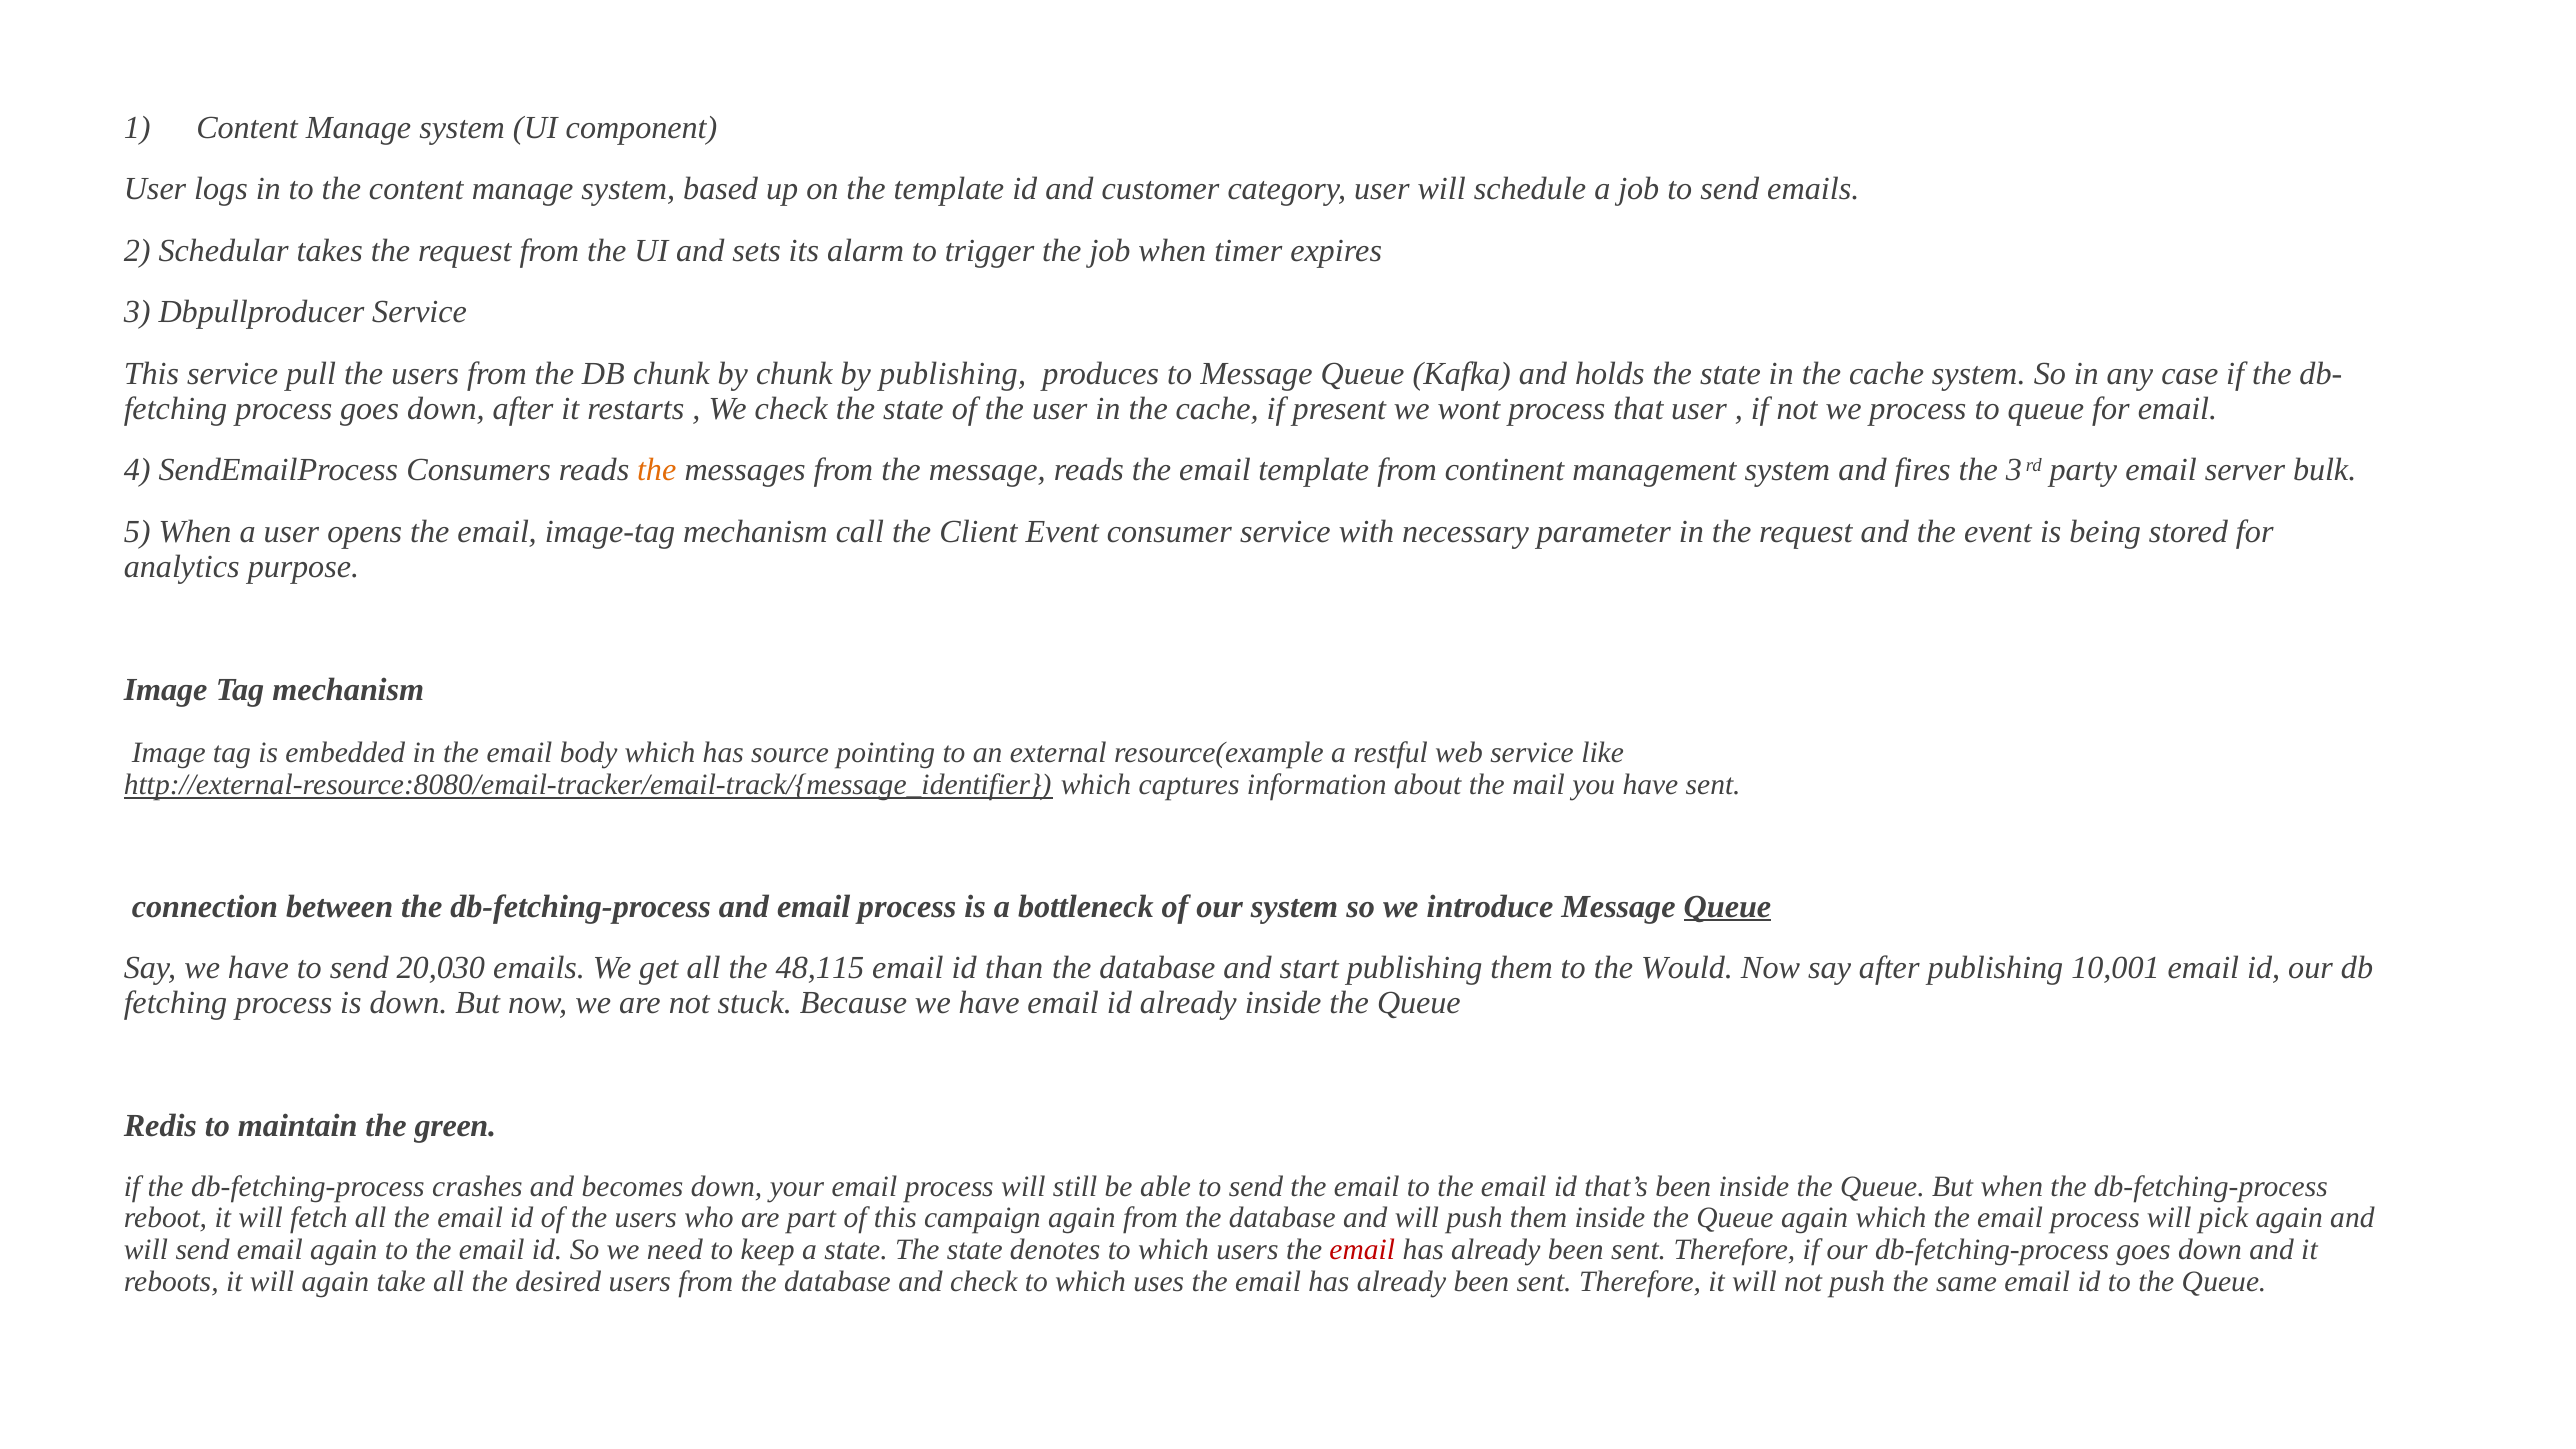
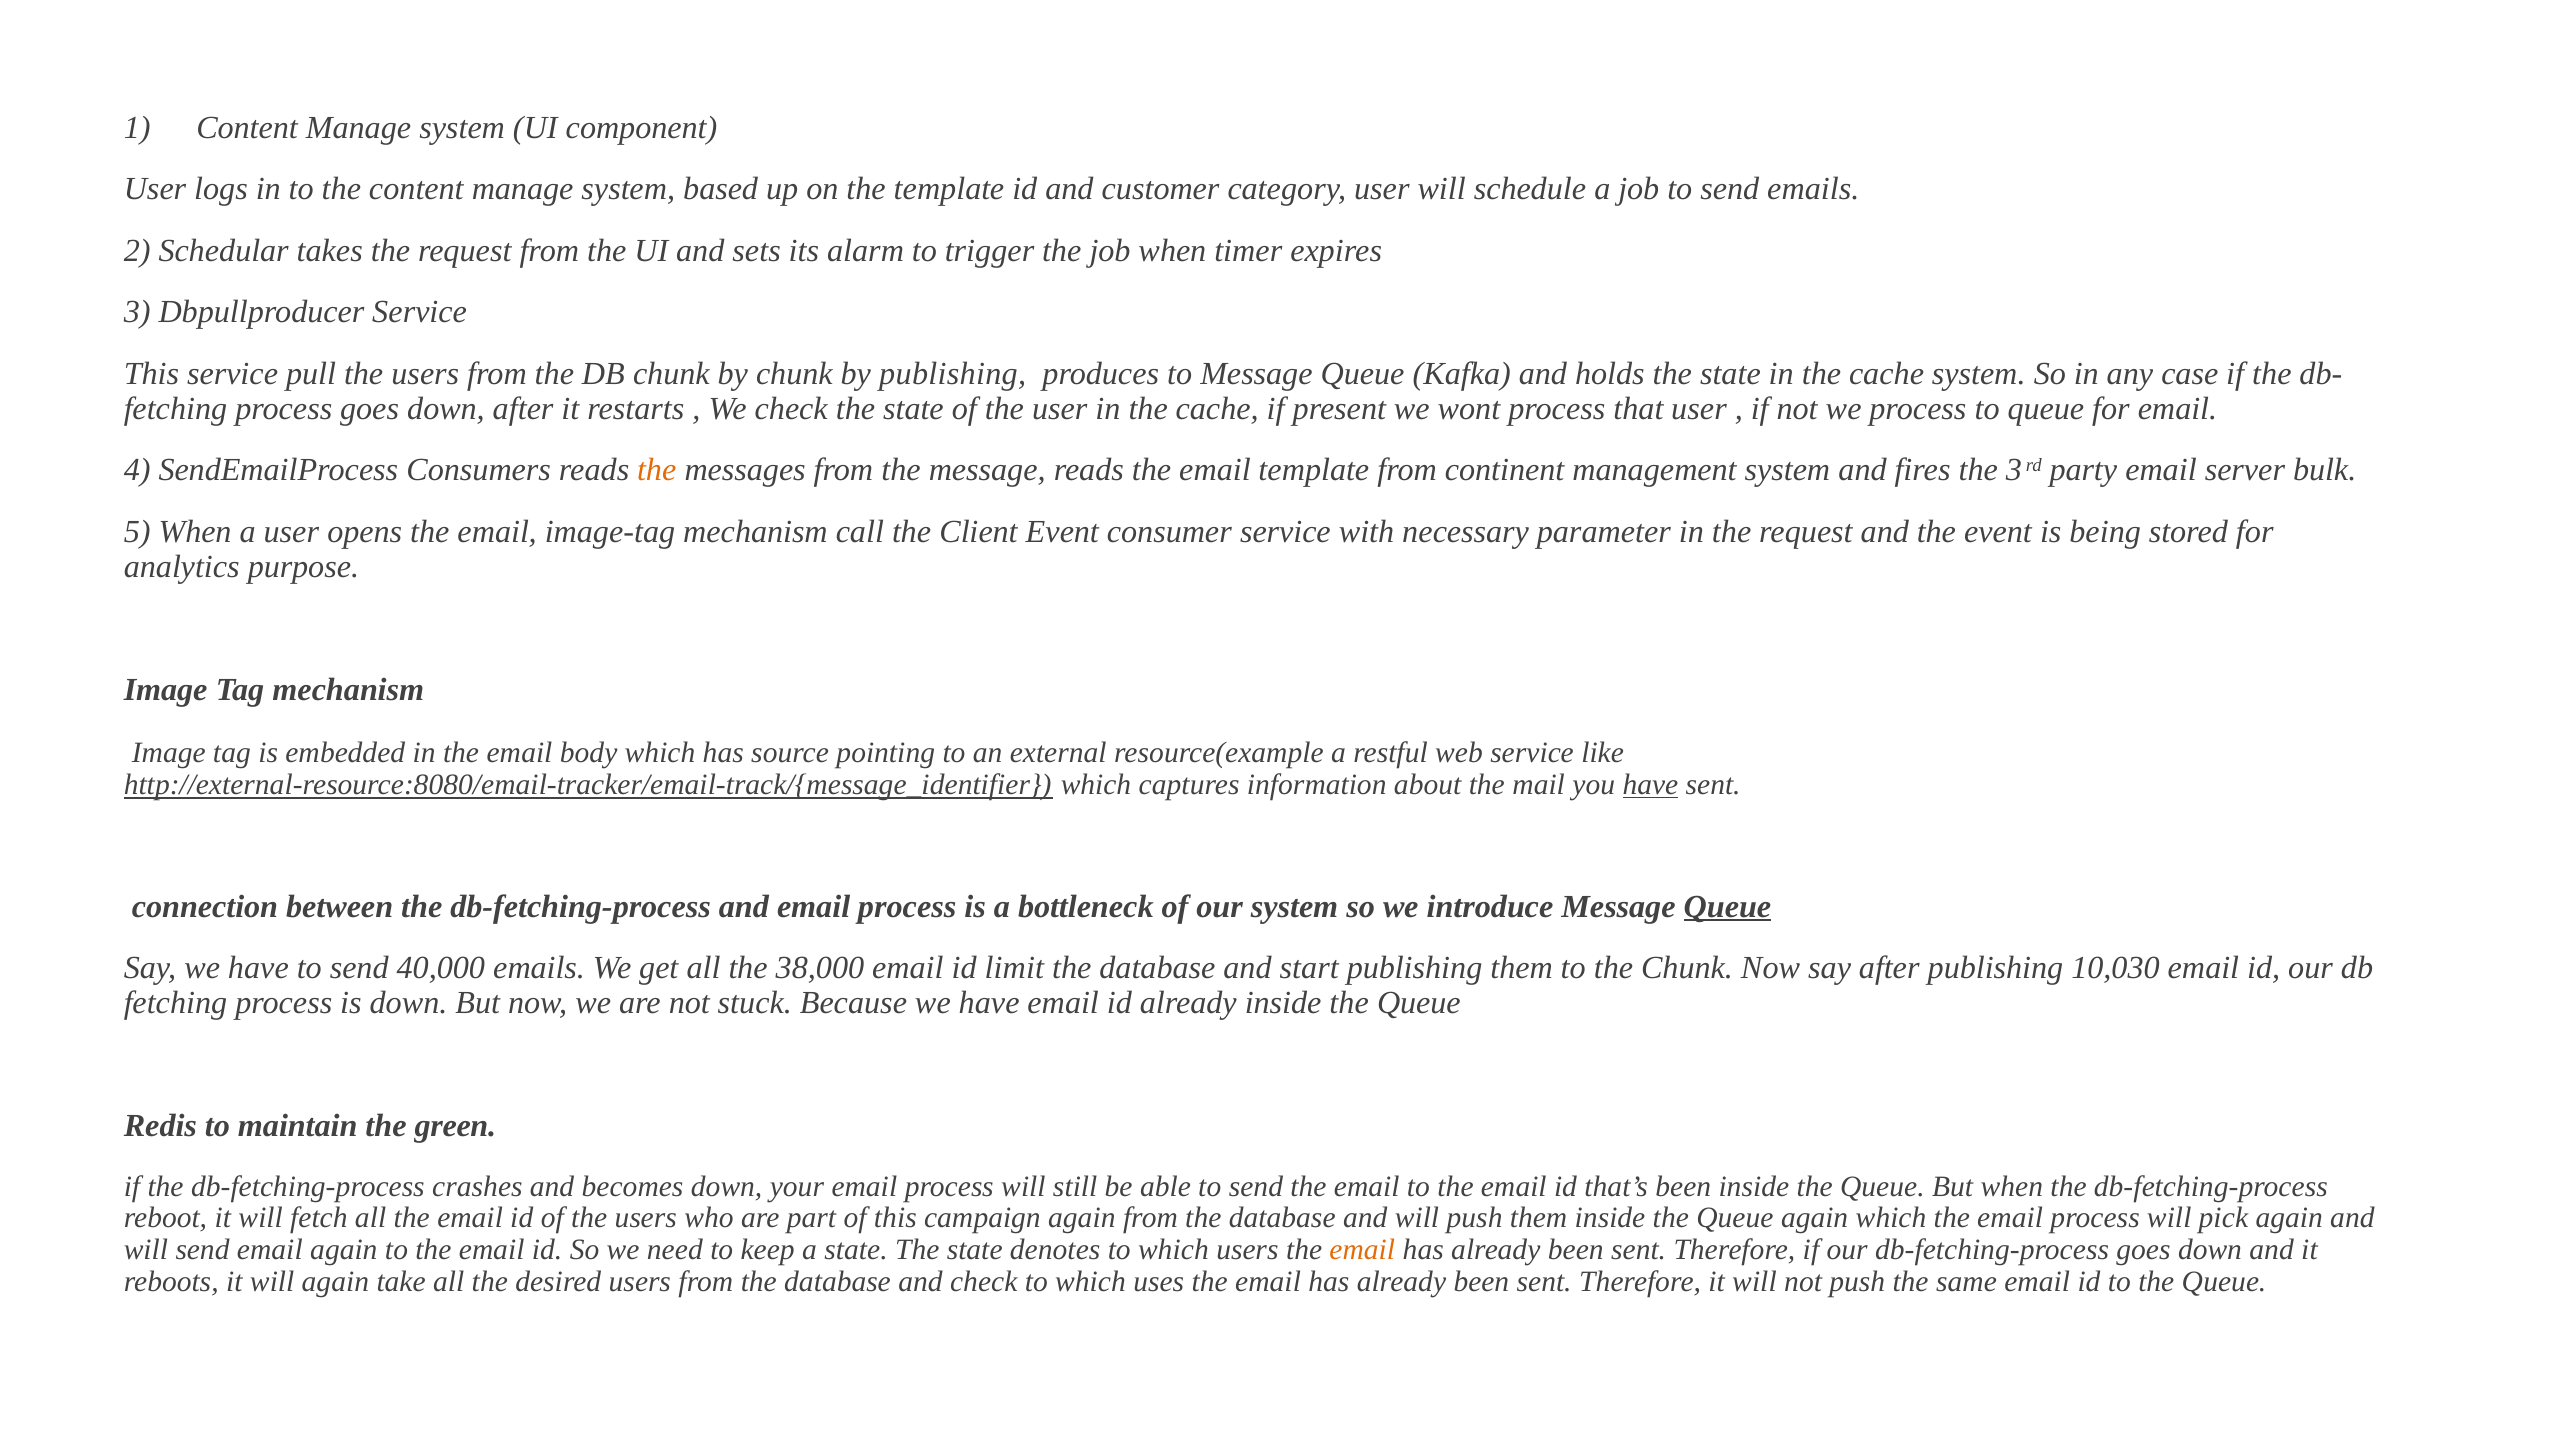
have at (1650, 785) underline: none -> present
20,030: 20,030 -> 40,000
48,115: 48,115 -> 38,000
than: than -> limit
the Would: Would -> Chunk
10,001: 10,001 -> 10,030
email at (1362, 1250) colour: red -> orange
